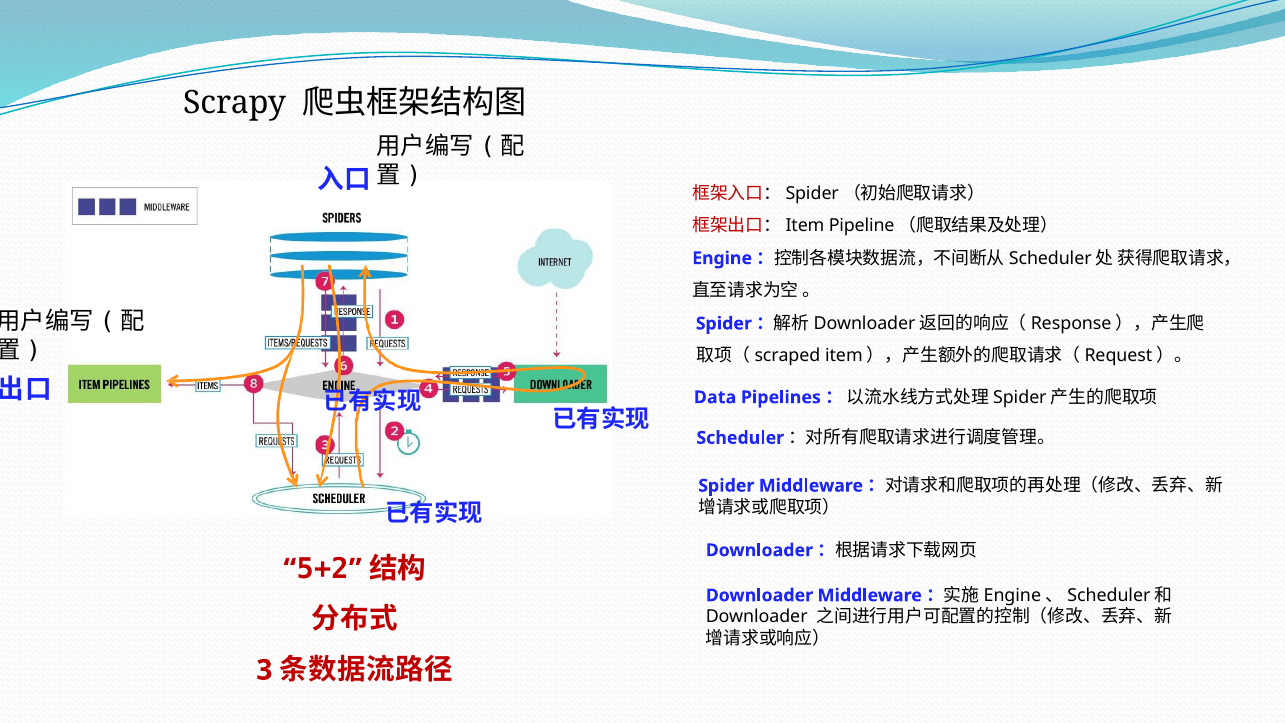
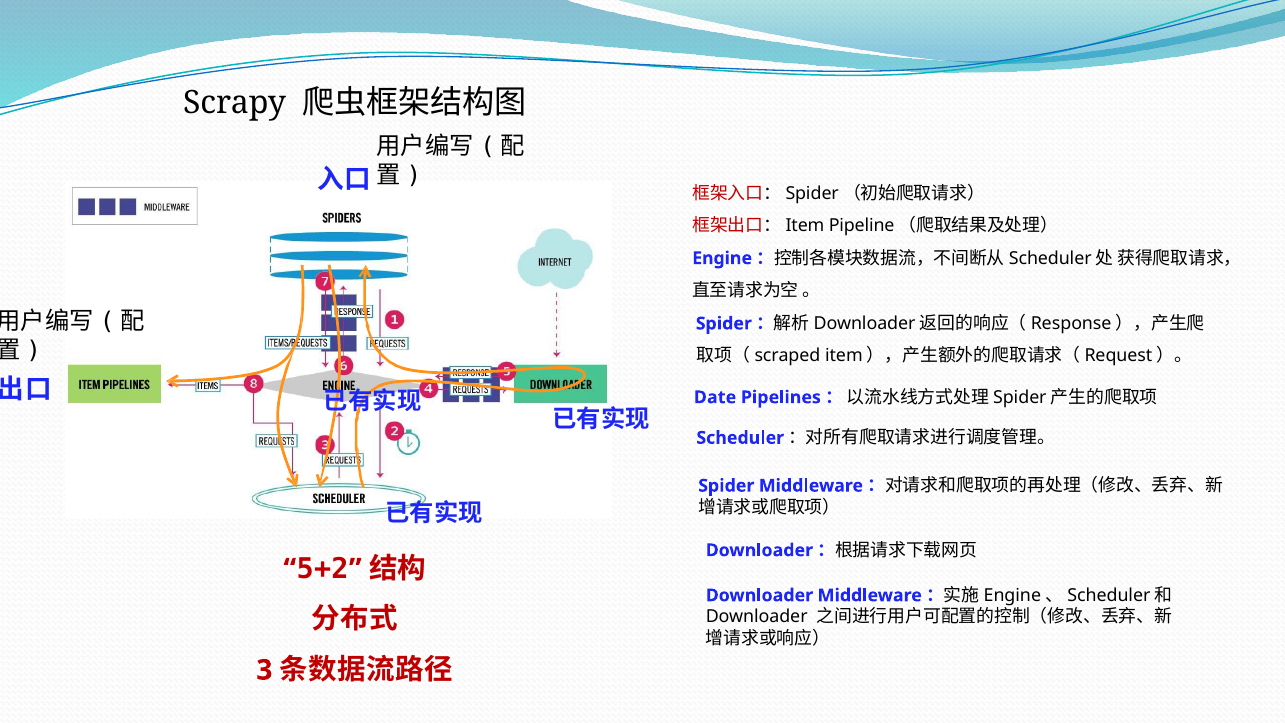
Data: Data -> Date
